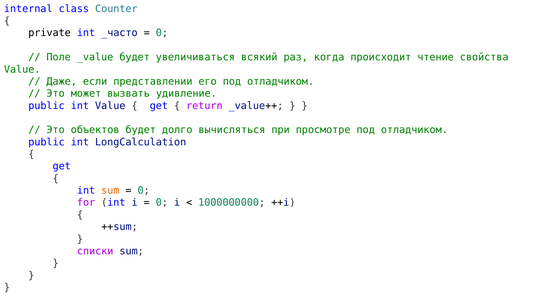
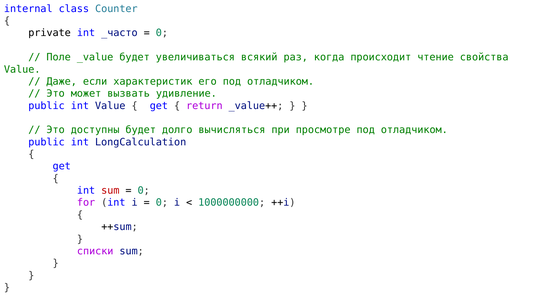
представлении: представлении -> характеристик
объектов: объектов -> доступны
sum at (110, 191) colour: orange -> red
